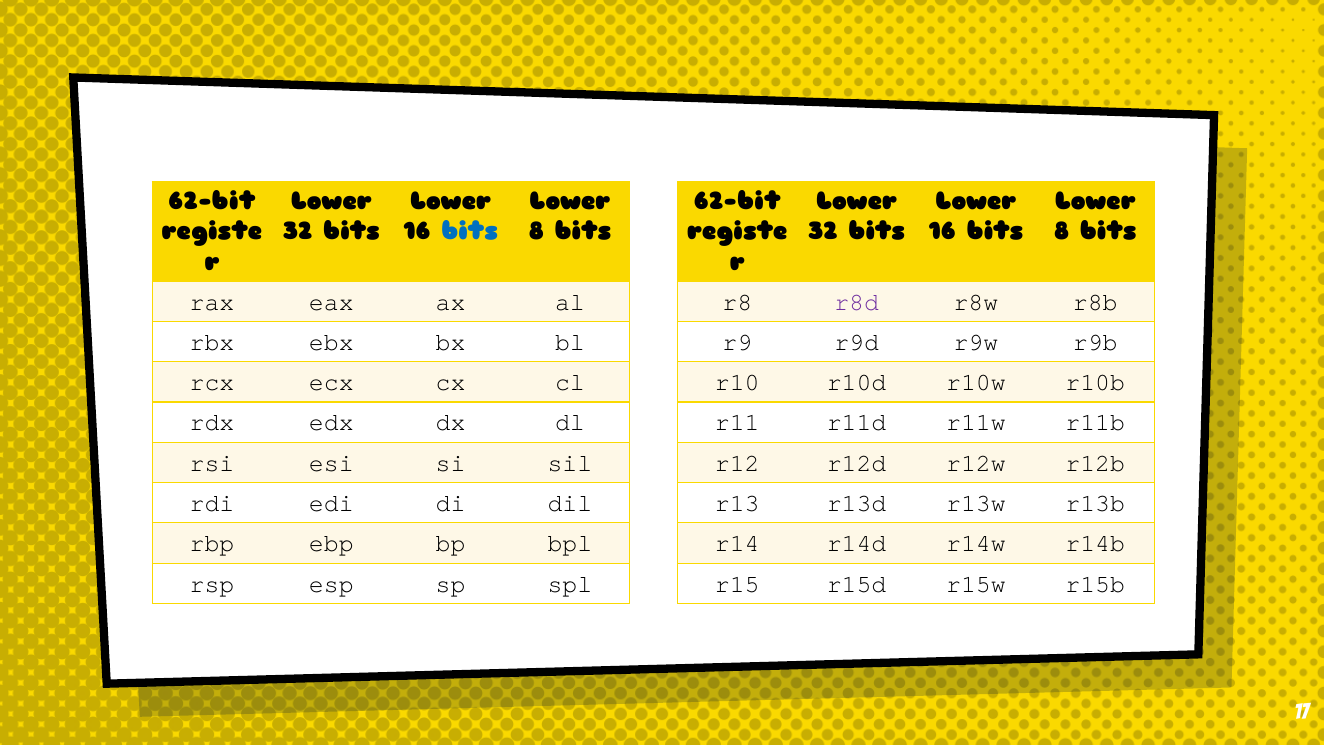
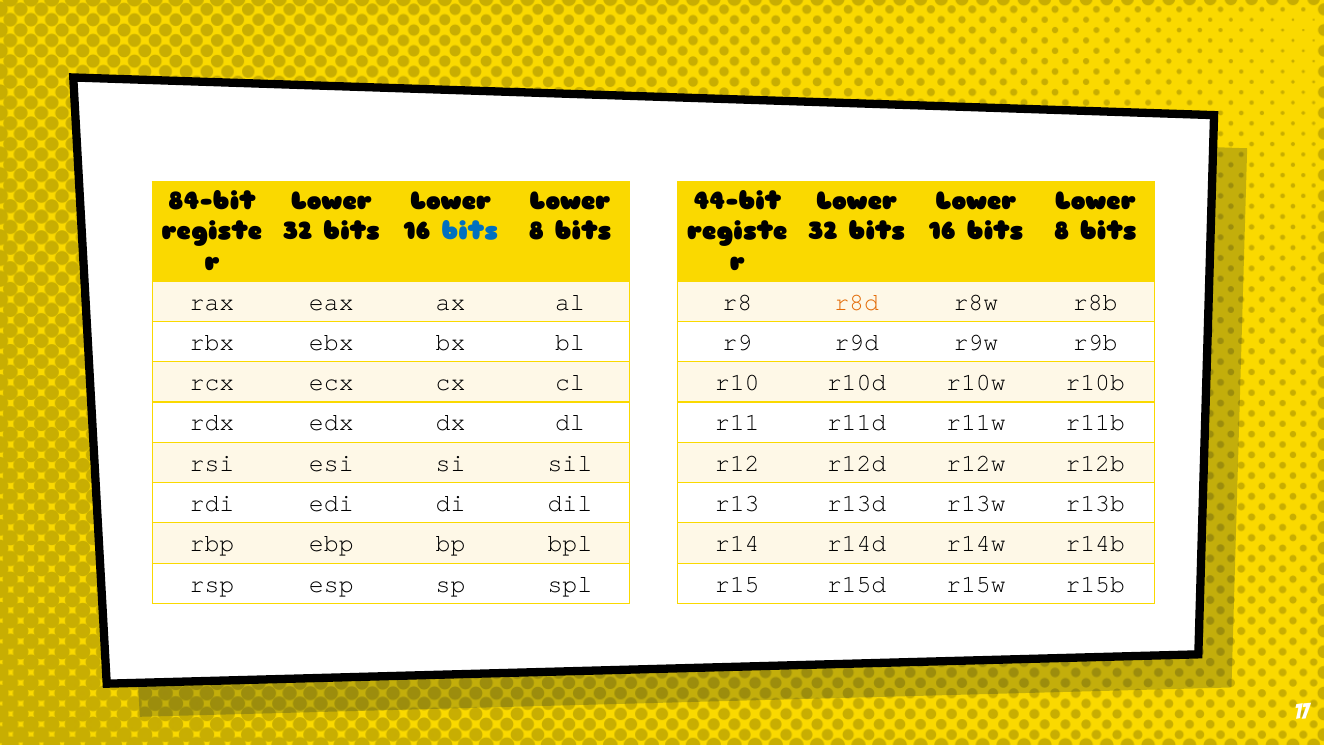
62-bit at (212, 201): 62-bit -> 84-bit
62-bit at (737, 201): 62-bit -> 44-bit
r8d colour: purple -> orange
